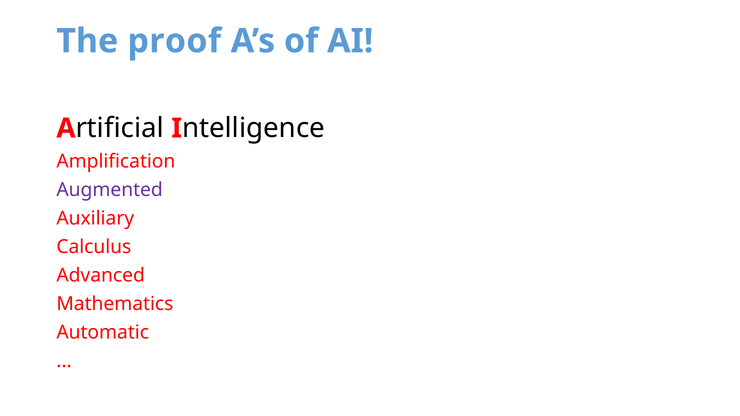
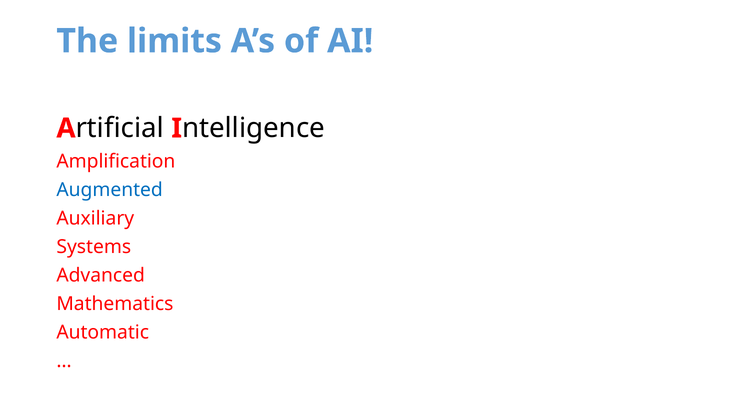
proof: proof -> limits
Augmented colour: purple -> blue
Calculus: Calculus -> Systems
